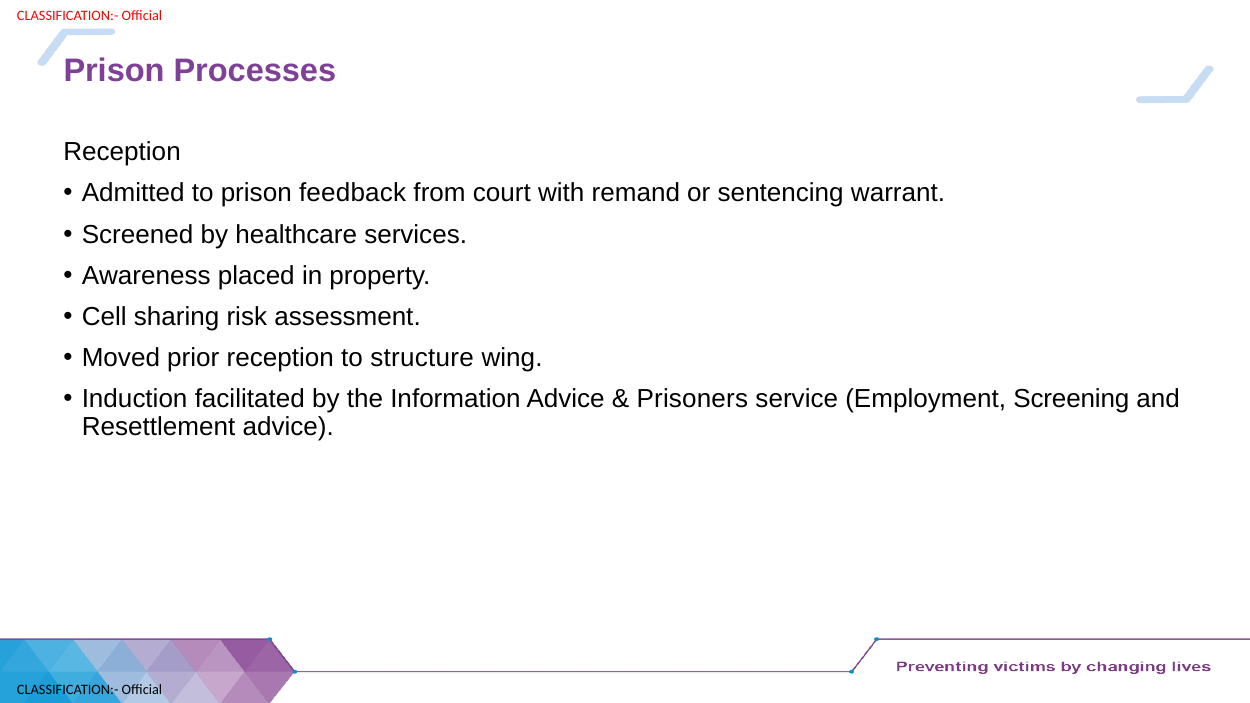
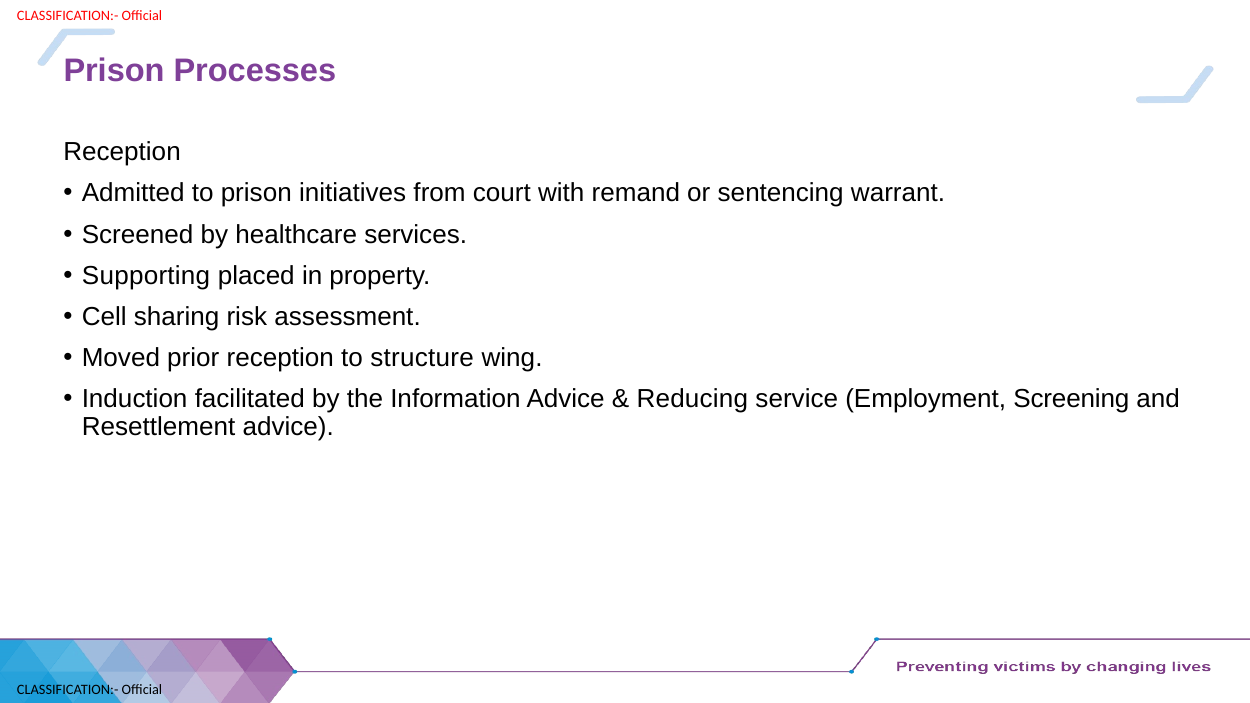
feedback: feedback -> initiatives
Awareness: Awareness -> Supporting
Prisoners: Prisoners -> Reducing
